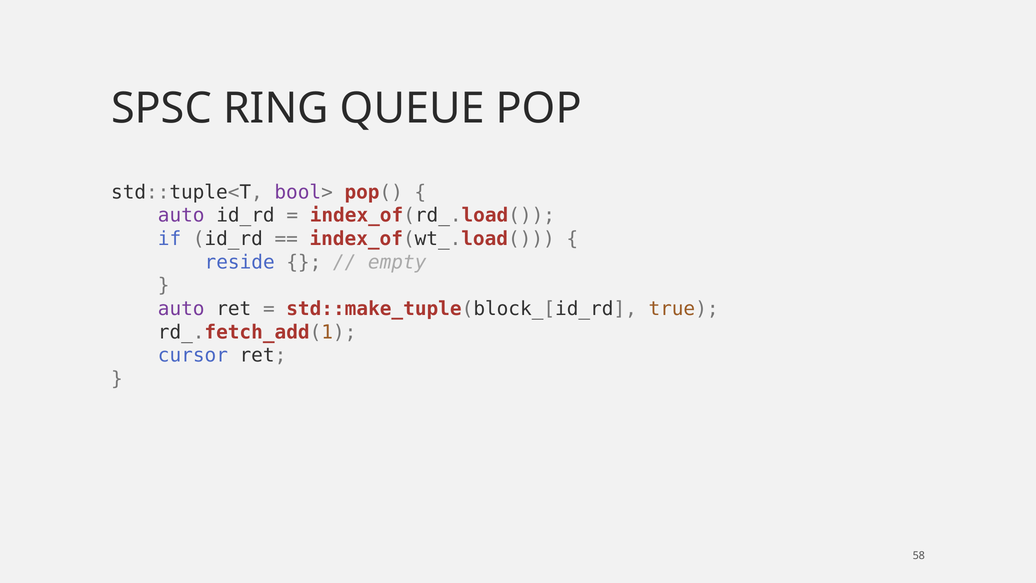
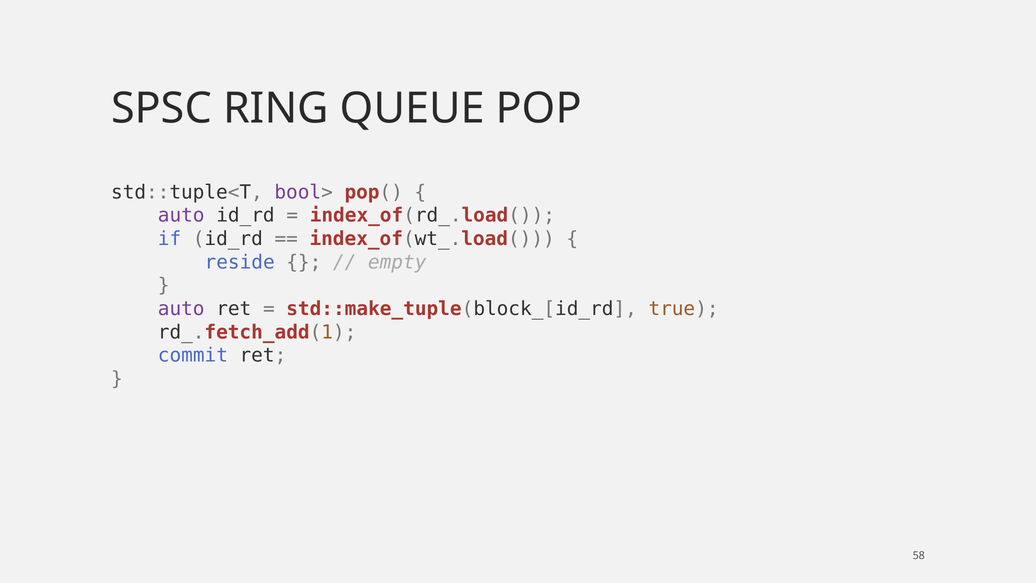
cursor: cursor -> commit
